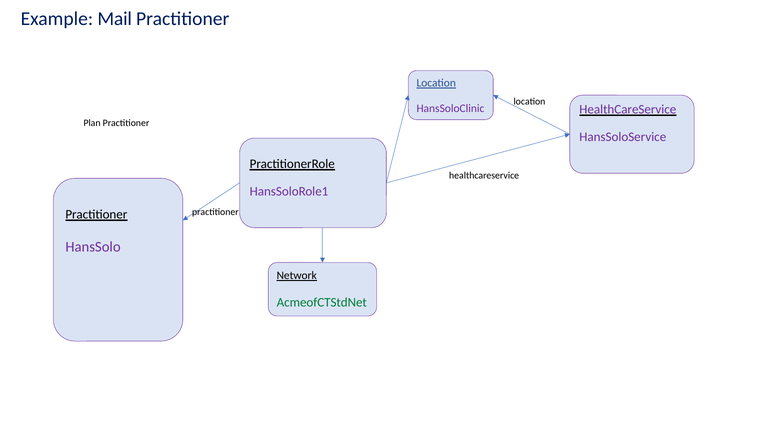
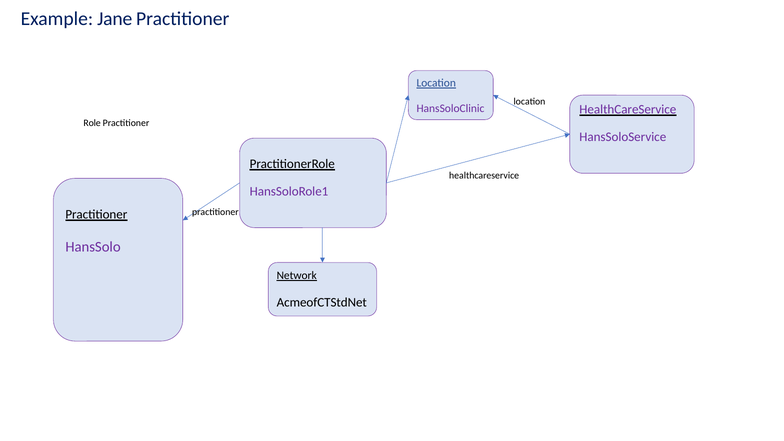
Mail: Mail -> Jane
Plan: Plan -> Role
AcmeofCTStdNet colour: green -> black
